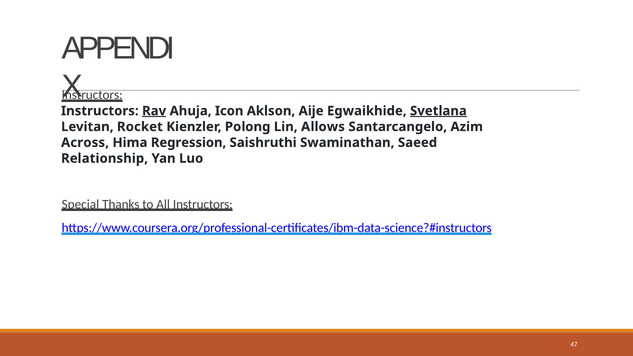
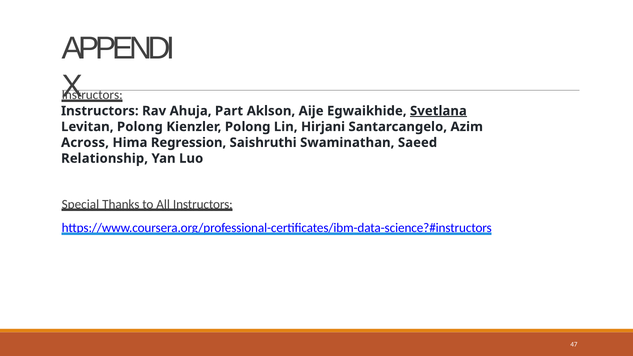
Rav underline: present -> none
Icon: Icon -> Part
Levitan Rocket: Rocket -> Polong
Allows: Allows -> Hirjani
